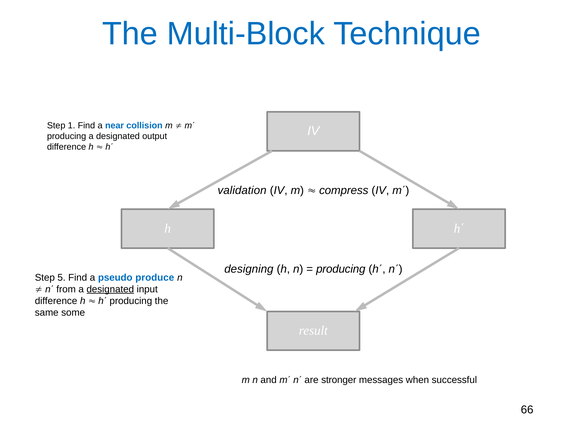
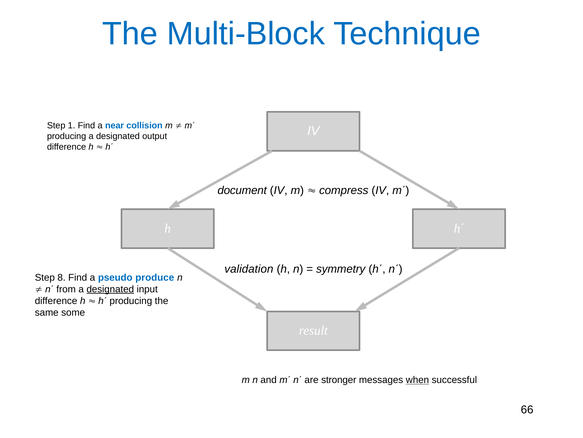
validation: validation -> document
designing: designing -> validation
producing at (341, 269): producing -> symmetry
5: 5 -> 8
when underline: none -> present
